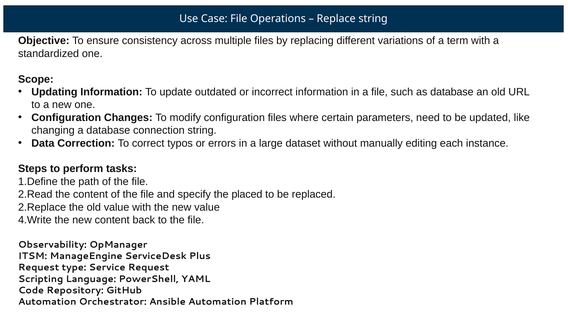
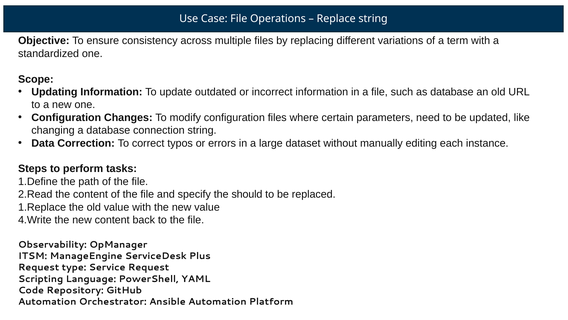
placed: placed -> should
2.Replace: 2.Replace -> 1.Replace
